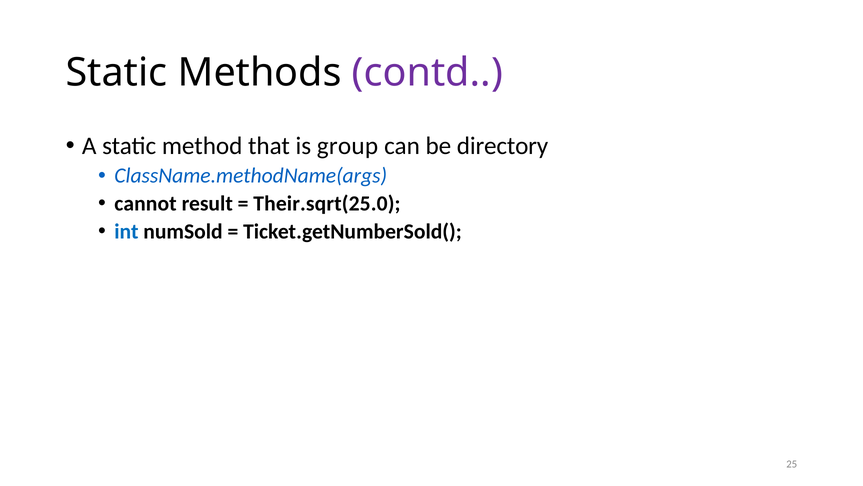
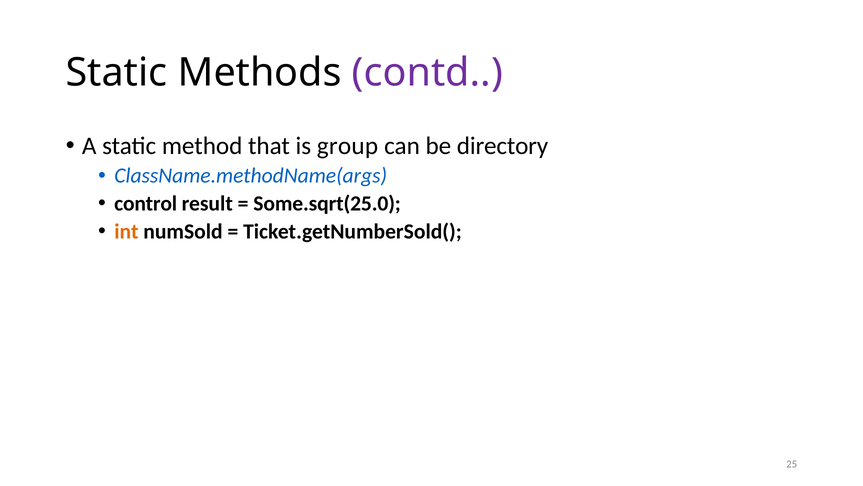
cannot: cannot -> control
Their.sqrt(25.0: Their.sqrt(25.0 -> Some.sqrt(25.0
int colour: blue -> orange
